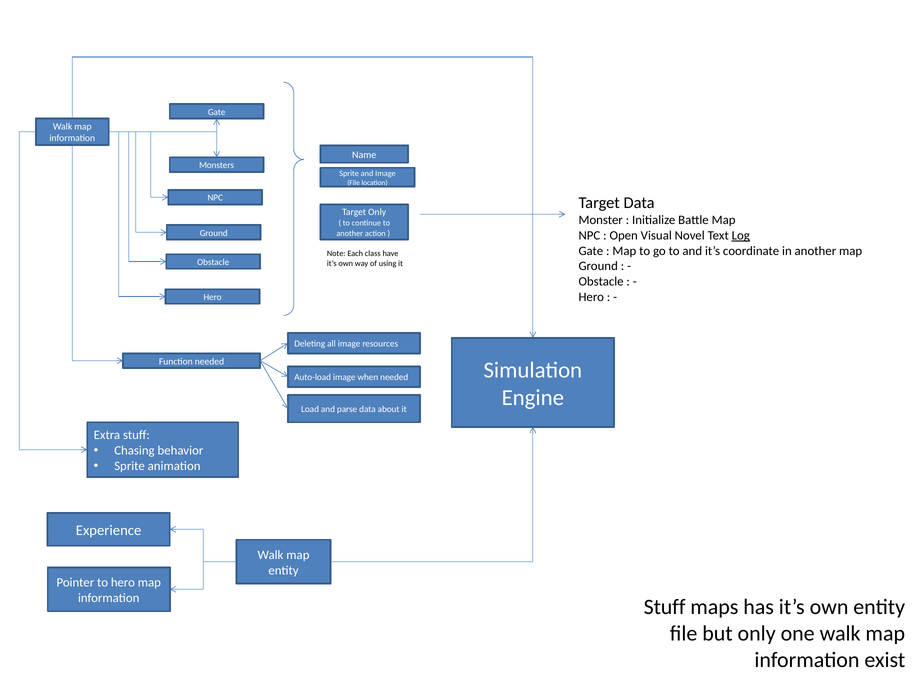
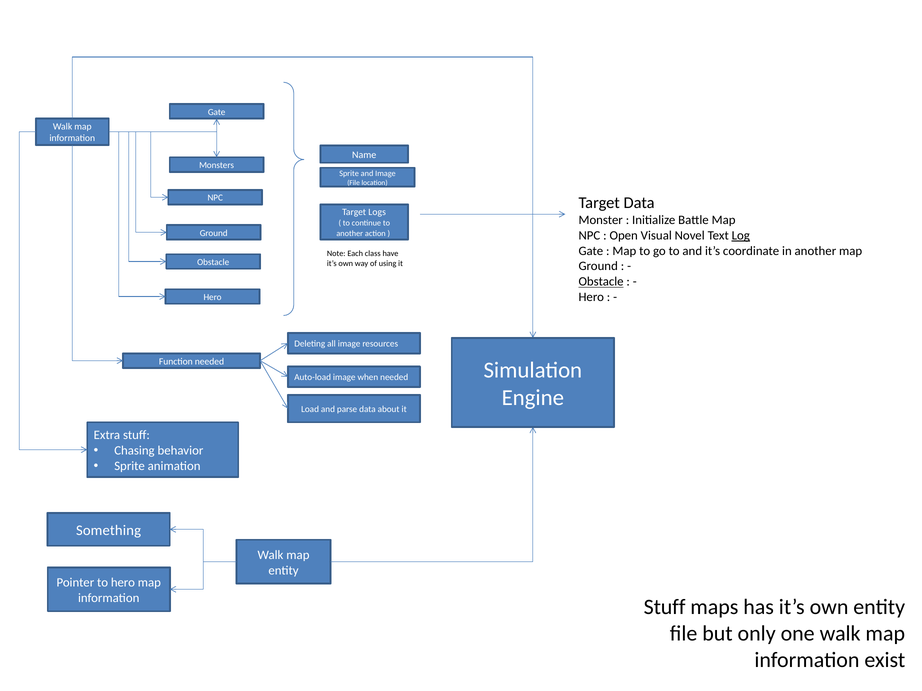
Target Only: Only -> Logs
Obstacle at (601, 282) underline: none -> present
Experience: Experience -> Something
